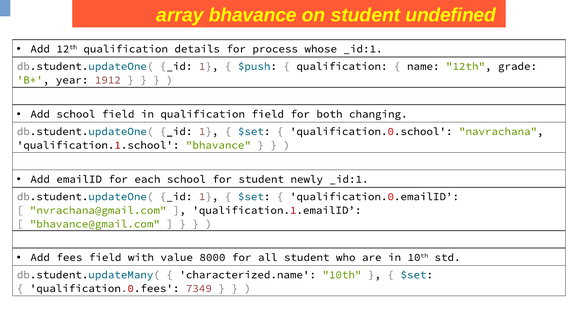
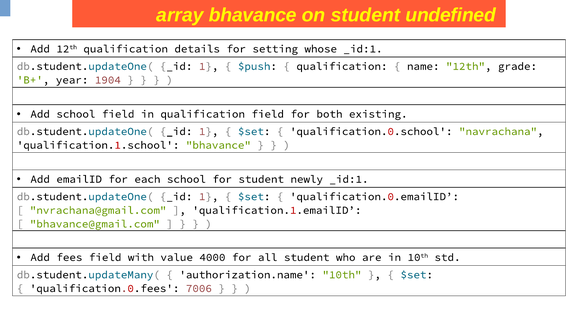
process: process -> setting
1912: 1912 -> 1904
changing: changing -> existing
8000: 8000 -> 4000
characterized.name: characterized.name -> authorization.name
7349: 7349 -> 7006
